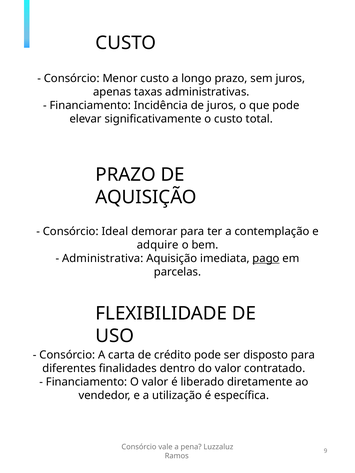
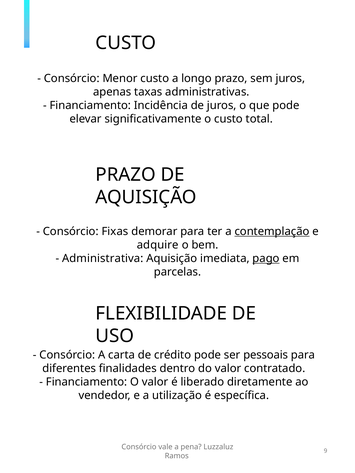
Ideal: Ideal -> Fixas
contemplação underline: none -> present
disposto: disposto -> pessoais
